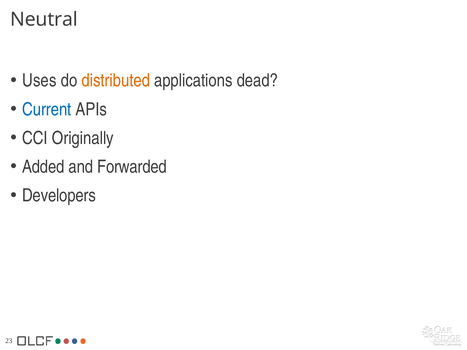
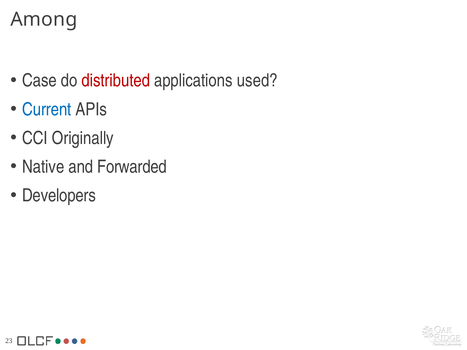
Neutral: Neutral -> Among
Uses: Uses -> Case
distributed colour: orange -> red
dead: dead -> used
Added: Added -> Native
